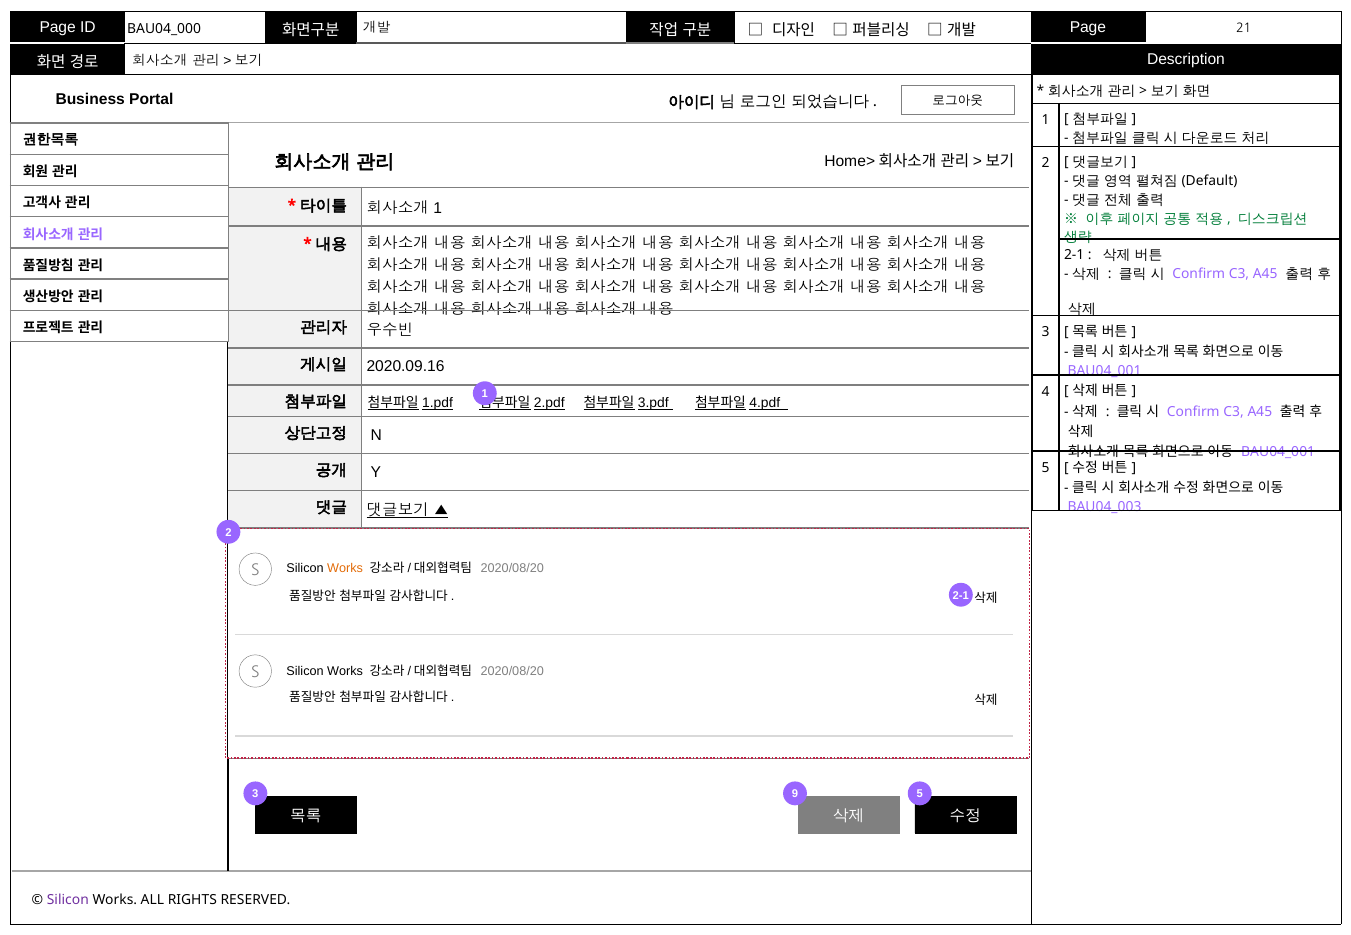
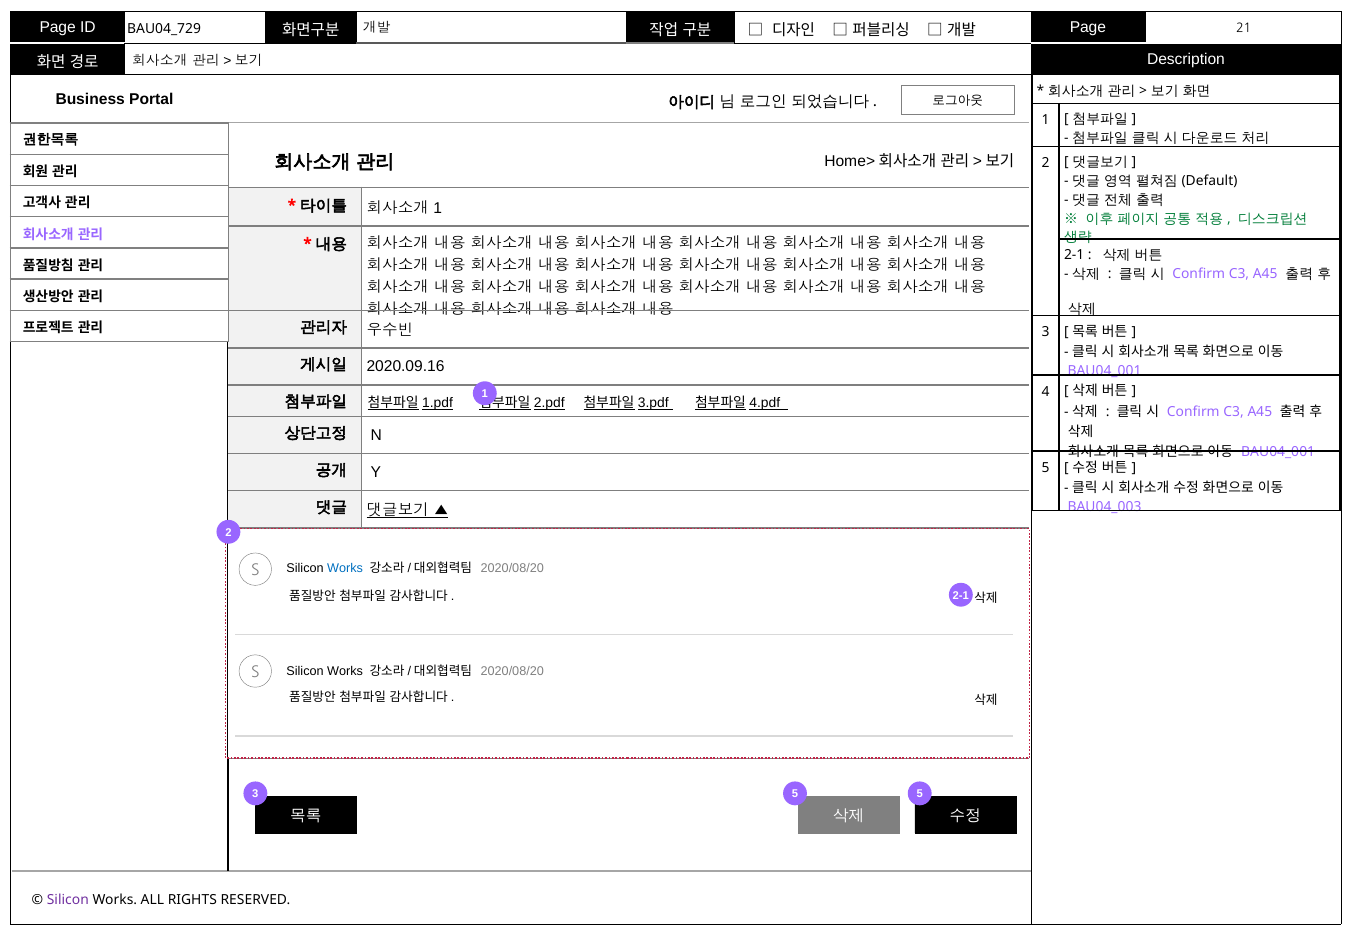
BAU04_000: BAU04_000 -> BAU04_729
Works at (345, 568) colour: orange -> blue
3 9: 9 -> 5
